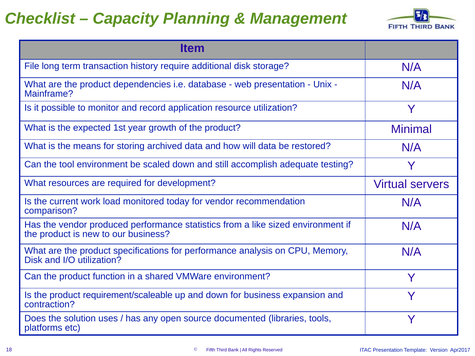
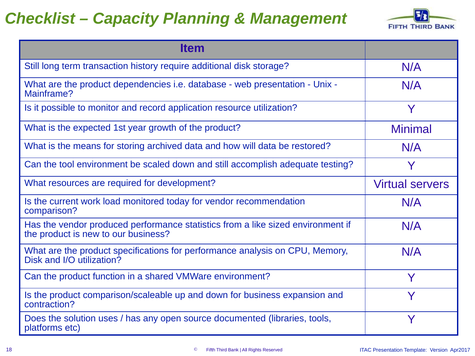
File at (32, 66): File -> Still
requirement/scaleable: requirement/scaleable -> comparison/scaleable
